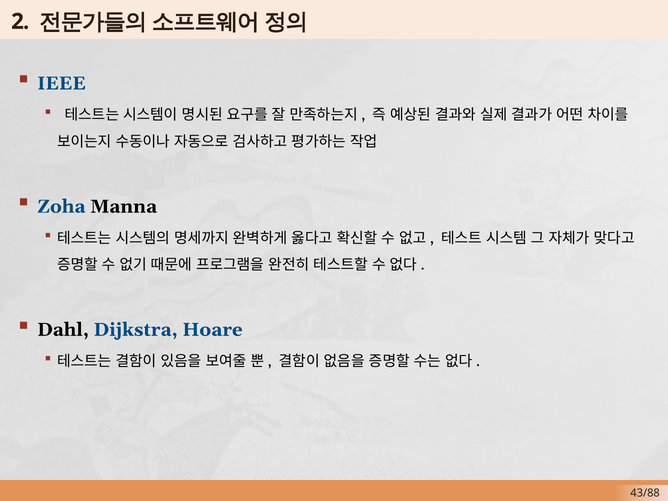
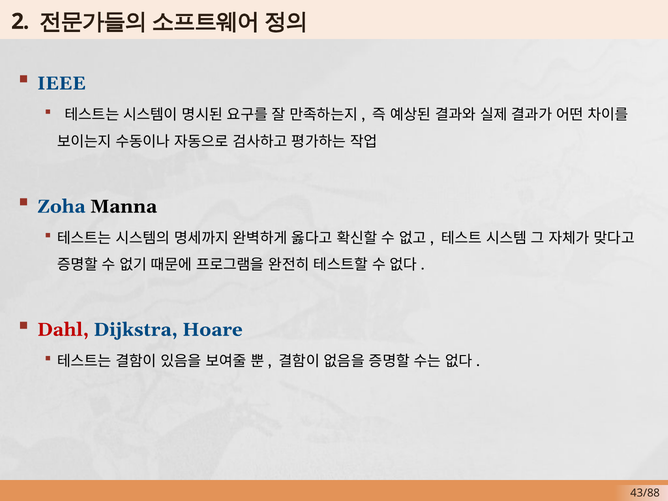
Dahl colour: black -> red
